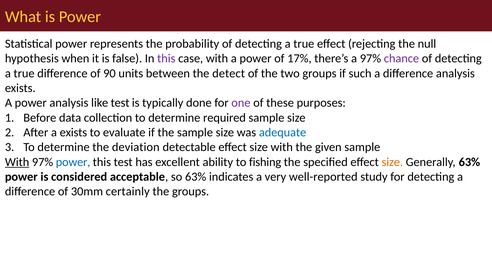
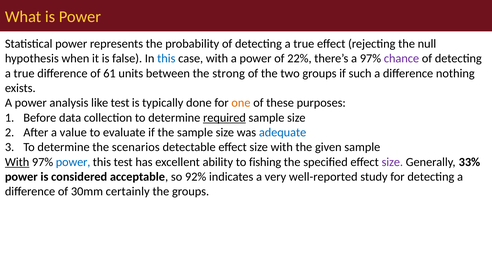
this at (166, 59) colour: purple -> blue
17%: 17% -> 22%
90: 90 -> 61
detect: detect -> strong
difference analysis: analysis -> nothing
one colour: purple -> orange
required underline: none -> present
a exists: exists -> value
deviation: deviation -> scenarios
size at (392, 162) colour: orange -> purple
Generally 63%: 63% -> 33%
so 63%: 63% -> 92%
